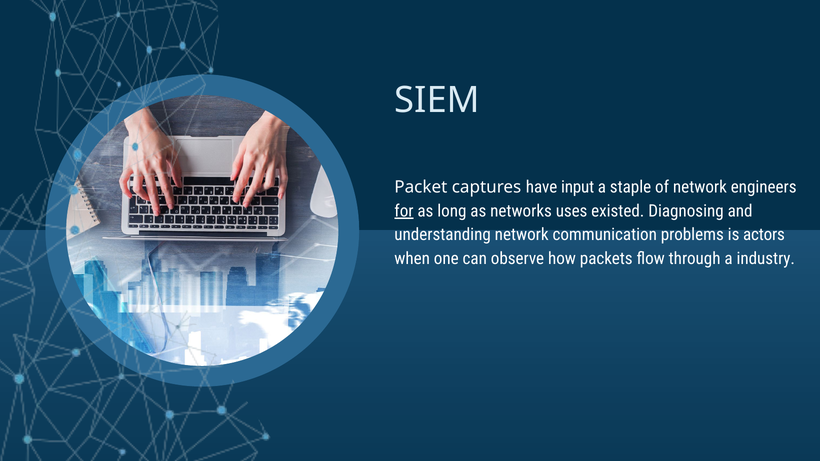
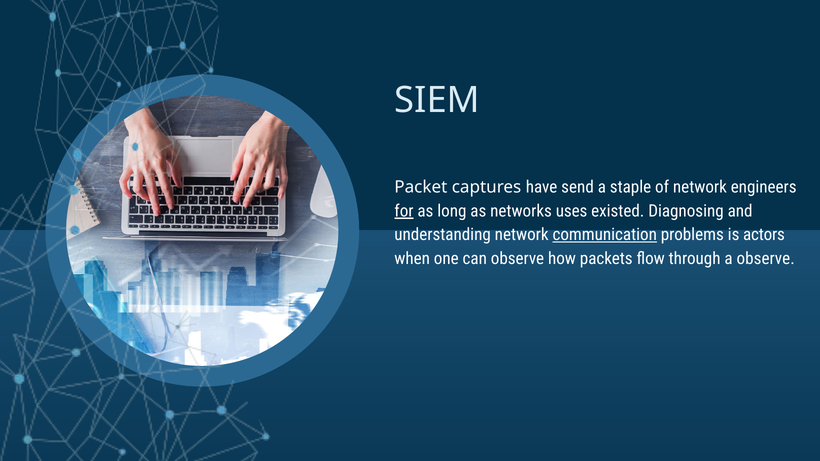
input: input -> send
communication underline: none -> present
a industry: industry -> observe
